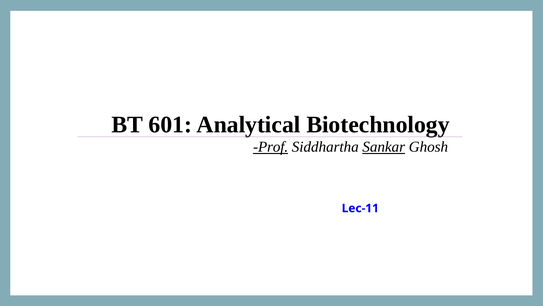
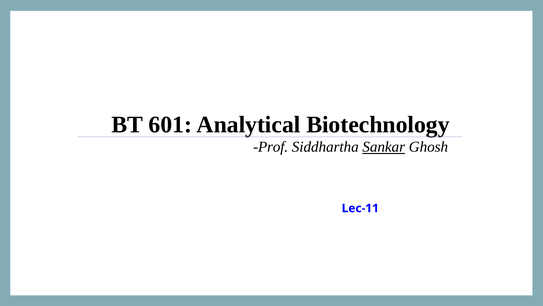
Prof underline: present -> none
